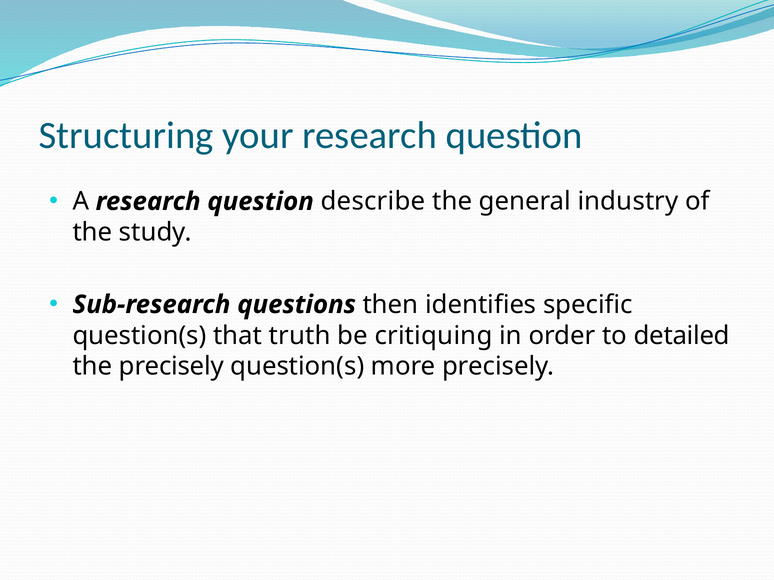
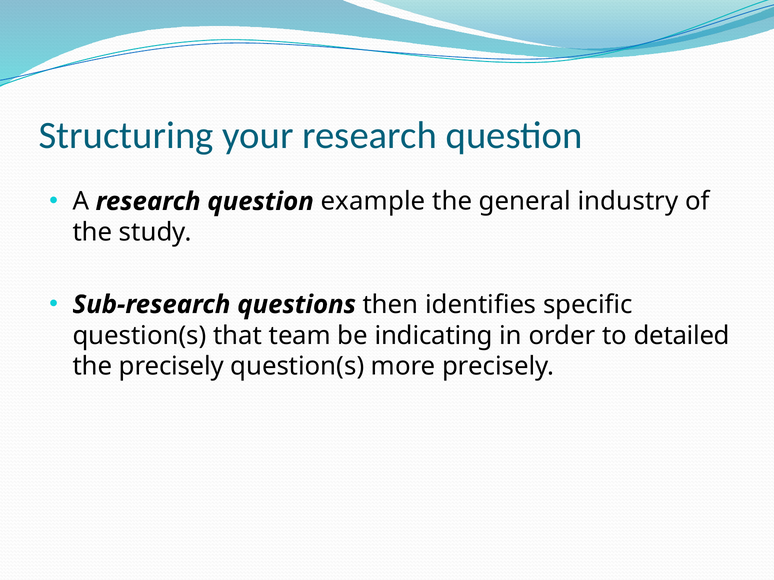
describe: describe -> example
truth: truth -> team
critiquing: critiquing -> indicating
